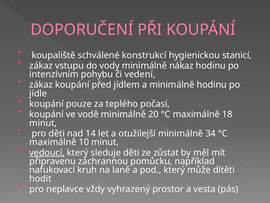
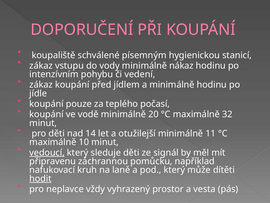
konstrukcí: konstrukcí -> písemným
18: 18 -> 32
34: 34 -> 11
zůstat: zůstat -> signál
hodit underline: none -> present
